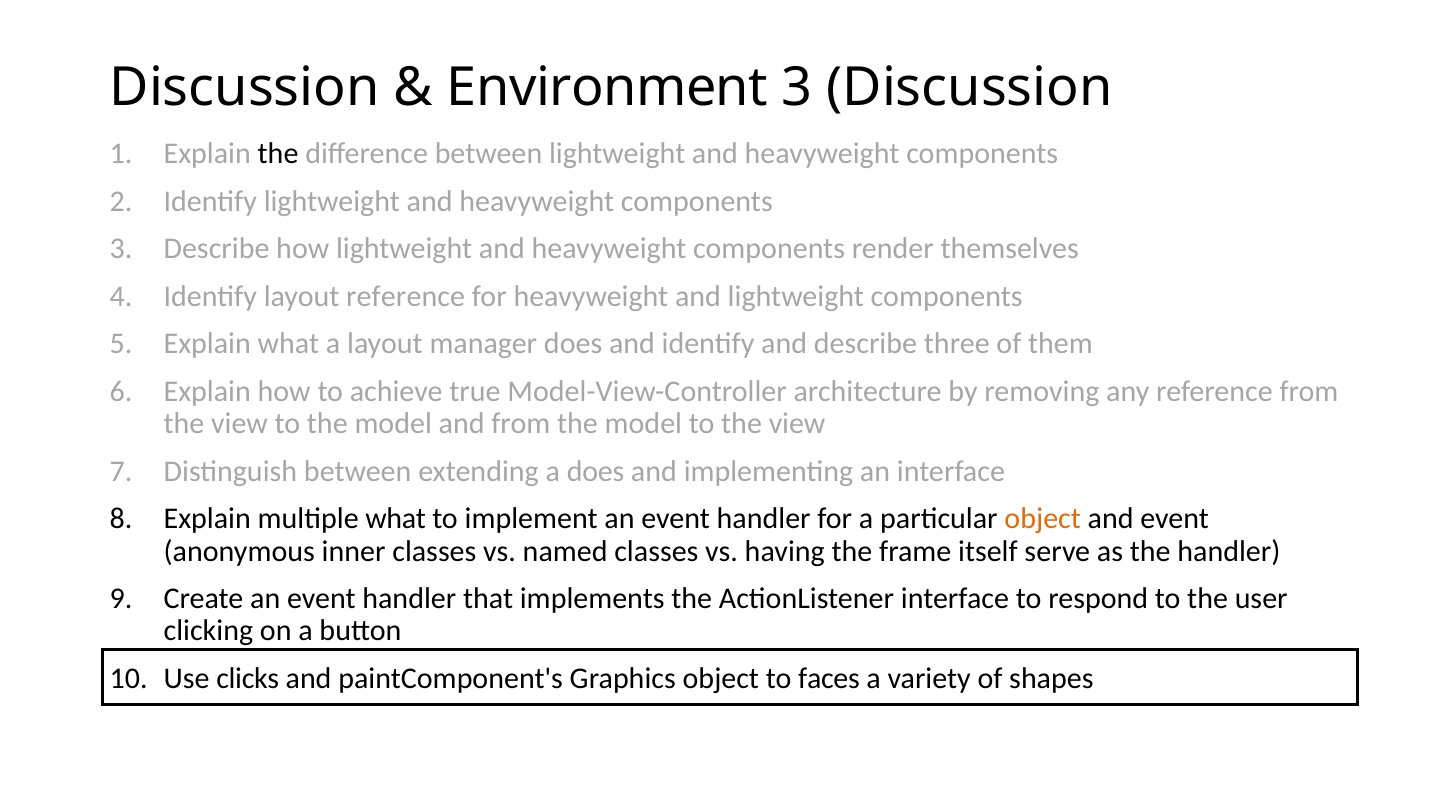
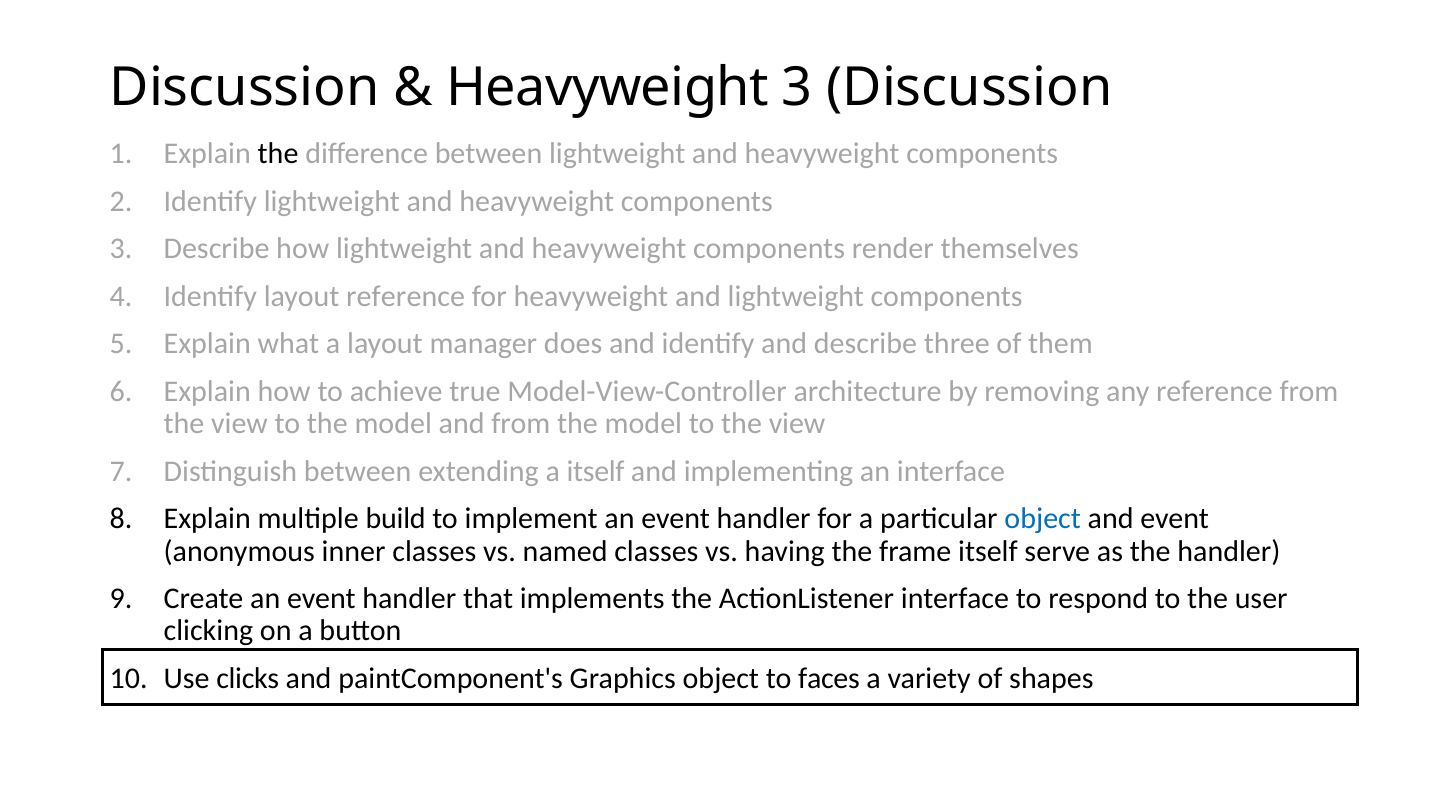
Environment at (608, 87): Environment -> Heavyweight
a does: does -> itself
multiple what: what -> build
object at (1043, 518) colour: orange -> blue
